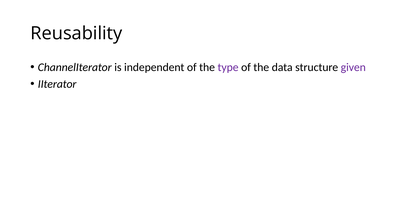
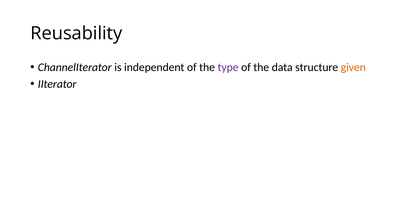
given colour: purple -> orange
